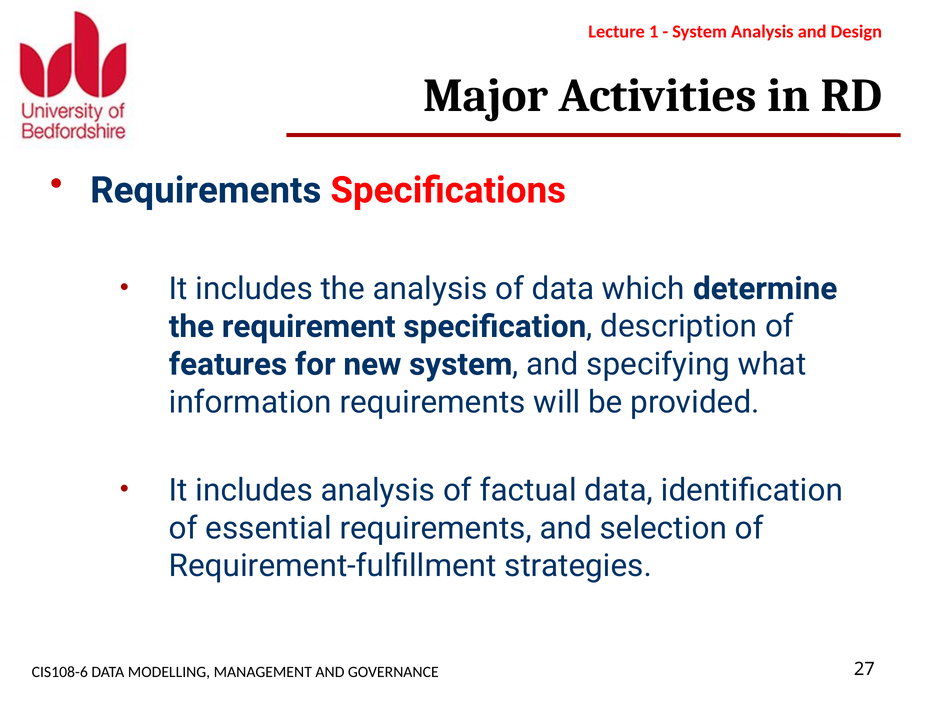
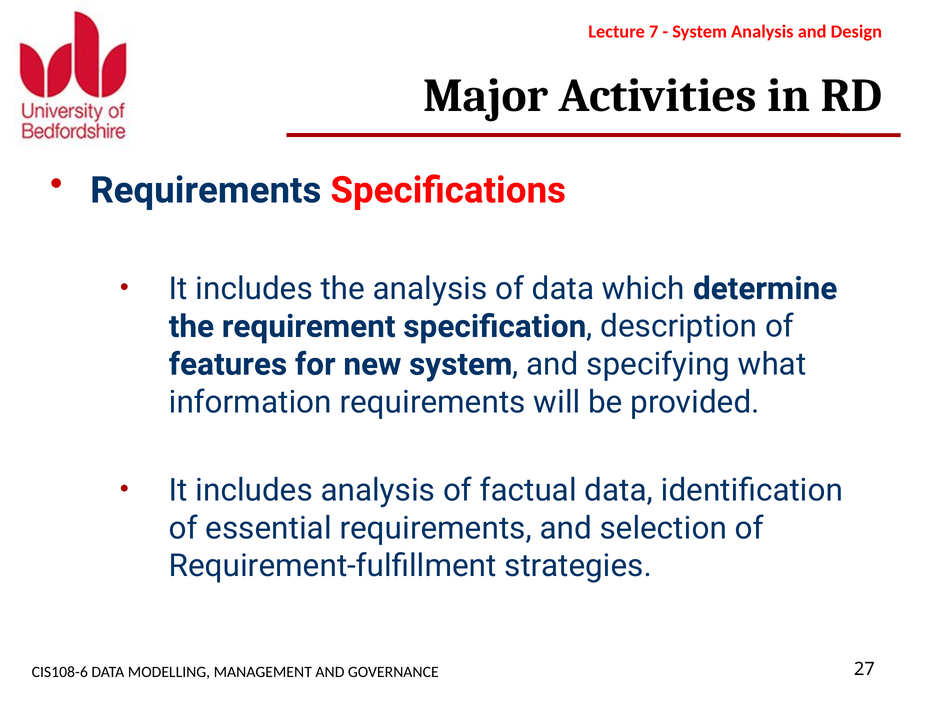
1: 1 -> 7
